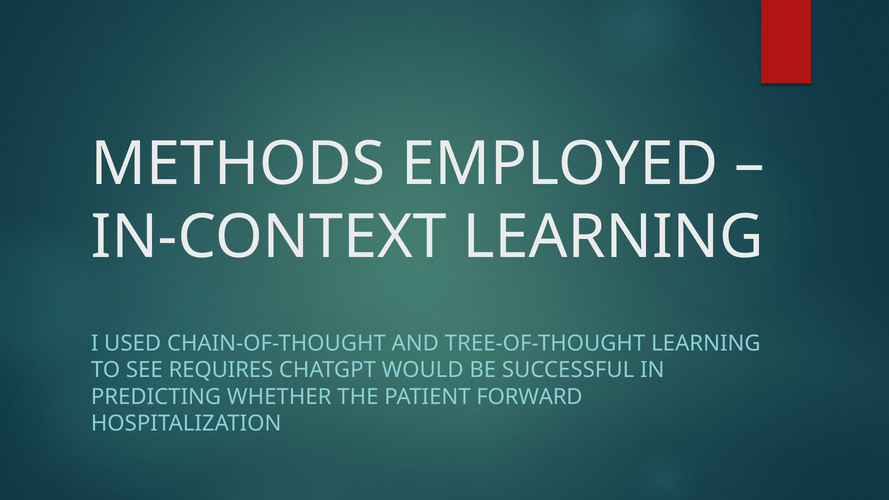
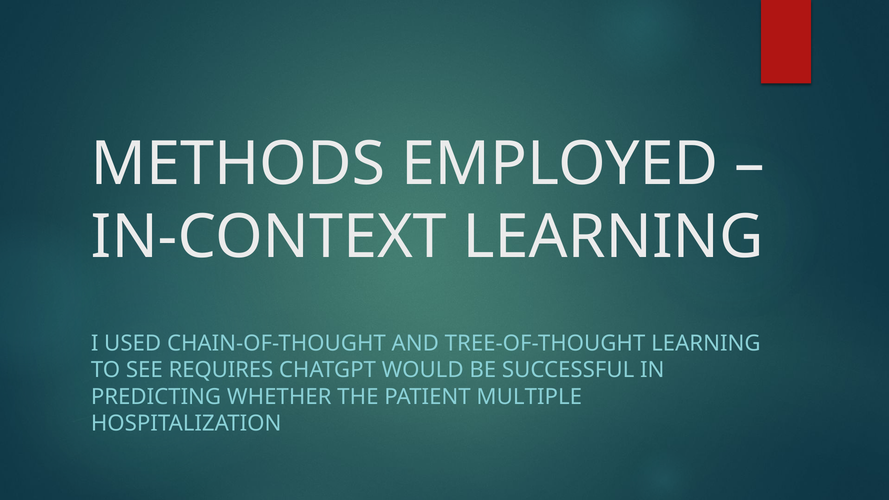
FORWARD: FORWARD -> MULTIPLE
